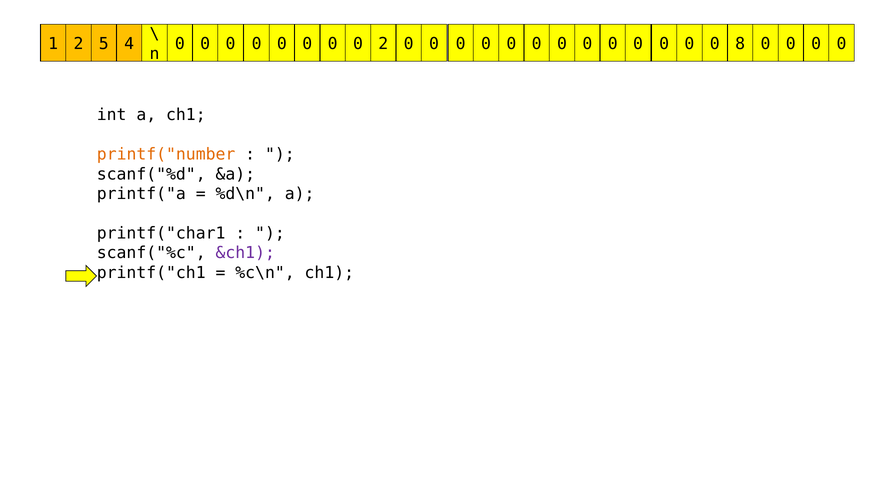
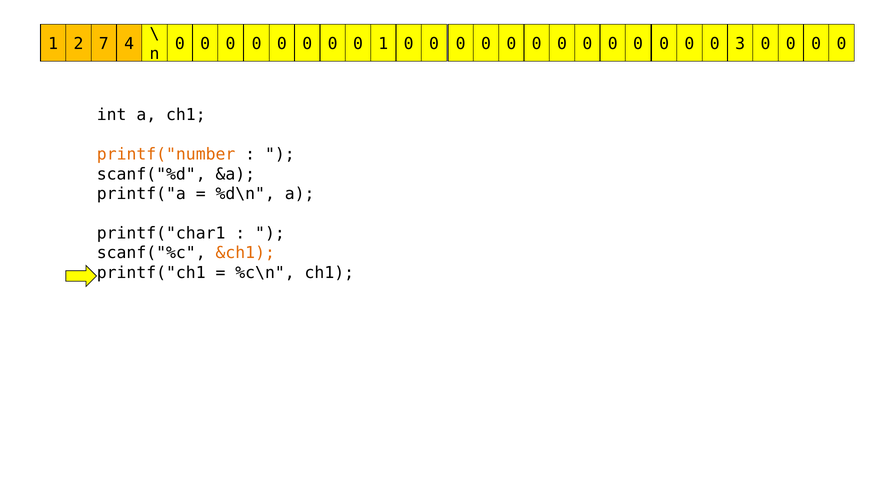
5: 5 -> 7
0 2: 2 -> 1
8: 8 -> 3
&ch1 colour: purple -> orange
